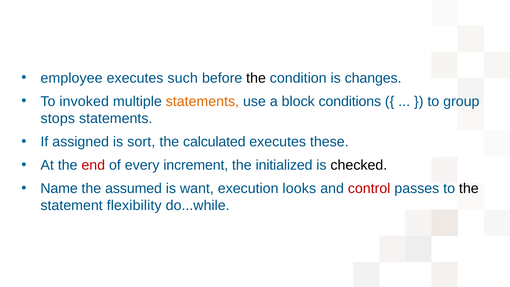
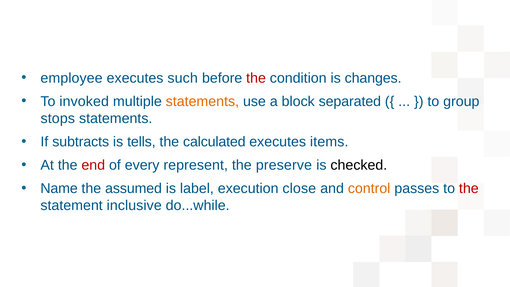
the at (256, 78) colour: black -> red
conditions: conditions -> separated
assigned: assigned -> subtracts
sort: sort -> tells
these: these -> items
increment: increment -> represent
initialized: initialized -> preserve
want: want -> label
looks: looks -> close
control colour: red -> orange
the at (469, 189) colour: black -> red
flexibility: flexibility -> inclusive
